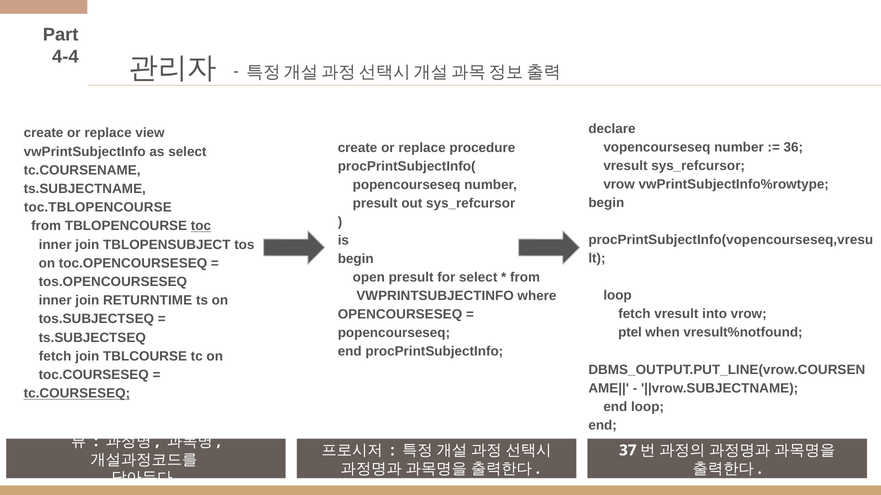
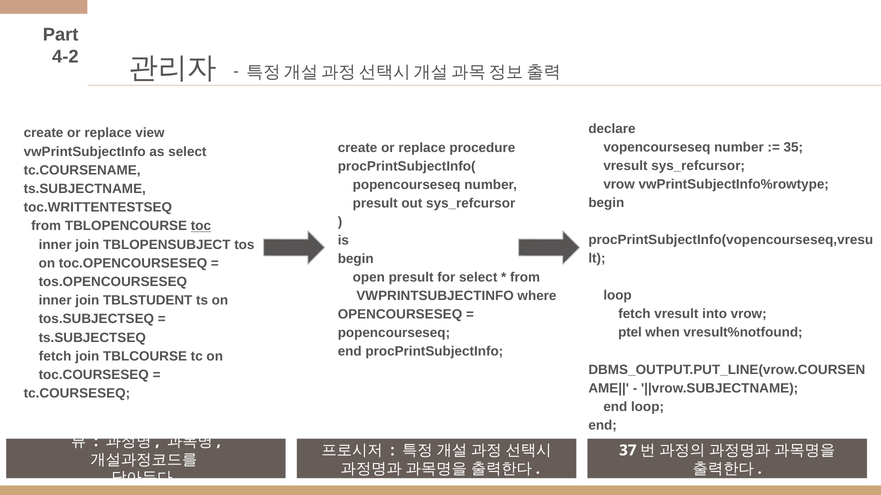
4-4: 4-4 -> 4-2
36: 36 -> 35
toc.TBLOPENCOURSE: toc.TBLOPENCOURSE -> toc.WRITTENTESTSEQ
RETURNTIME: RETURNTIME -> TBLSTUDENT
tc.COURSESEQ underline: present -> none
